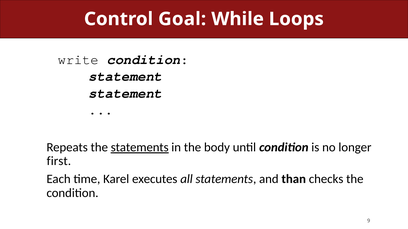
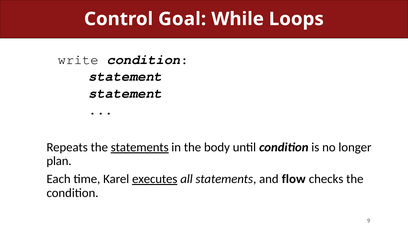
first: first -> plan
executes underline: none -> present
than: than -> flow
